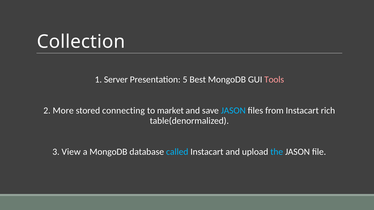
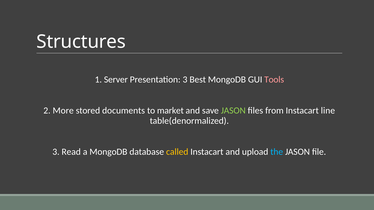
Collection: Collection -> Structures
Presentation 5: 5 -> 3
connecting: connecting -> documents
JASON at (233, 111) colour: light blue -> light green
rich: rich -> line
View: View -> Read
called colour: light blue -> yellow
